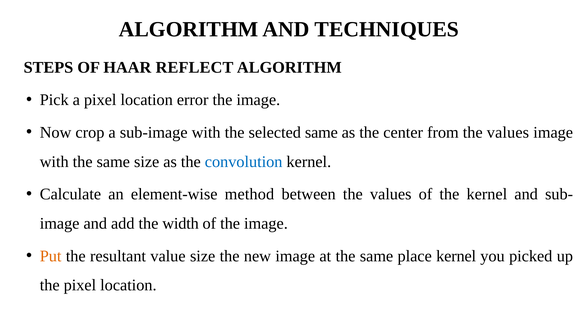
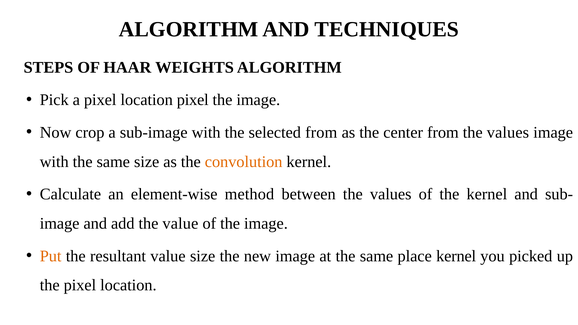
REFLECT: REFLECT -> WEIGHTS
location error: error -> pixel
selected same: same -> from
convolution colour: blue -> orange
the width: width -> value
